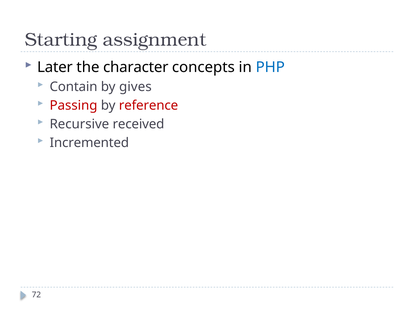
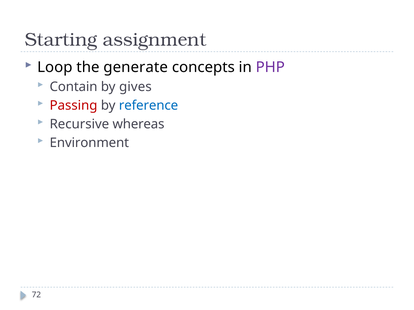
Later: Later -> Loop
character: character -> generate
PHP colour: blue -> purple
reference colour: red -> blue
received: received -> whereas
Incremented: Incremented -> Environment
